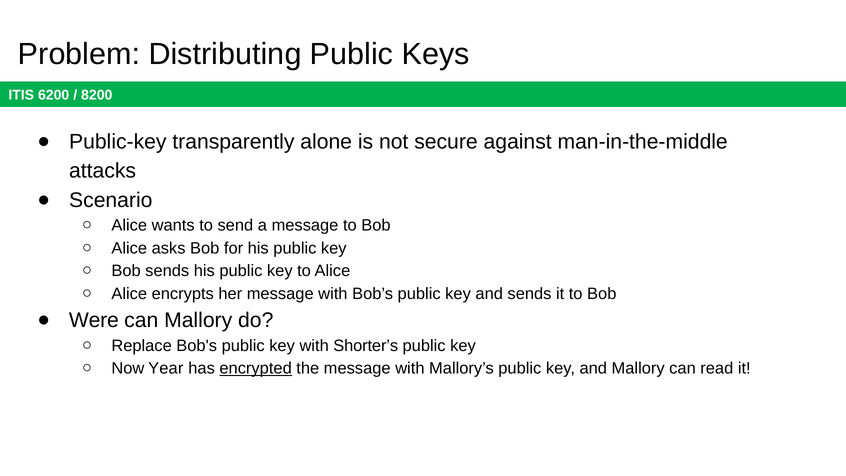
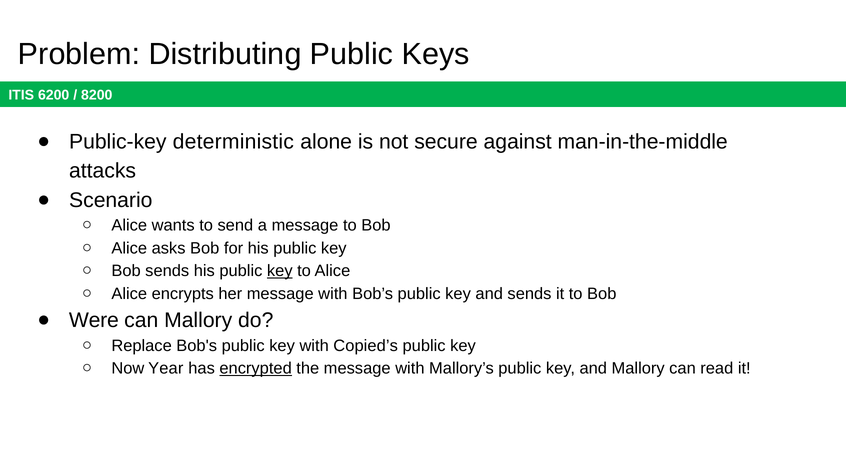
transparently: transparently -> deterministic
key at (280, 271) underline: none -> present
Shorter’s: Shorter’s -> Copied’s
